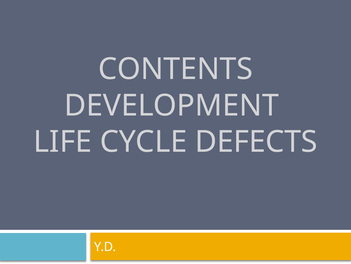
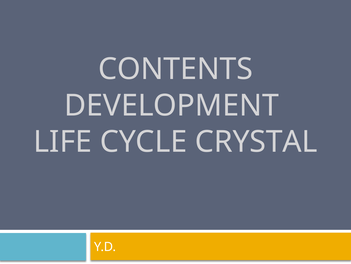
DEFECTS: DEFECTS -> CRYSTAL
